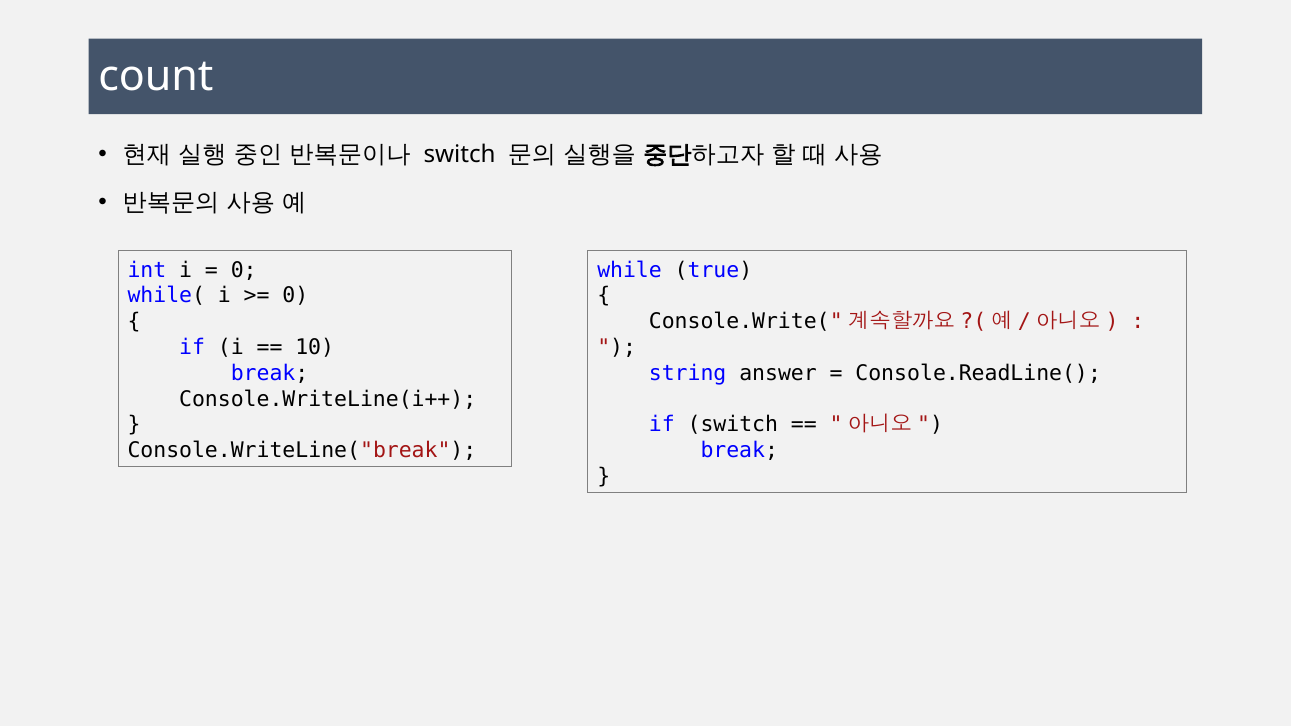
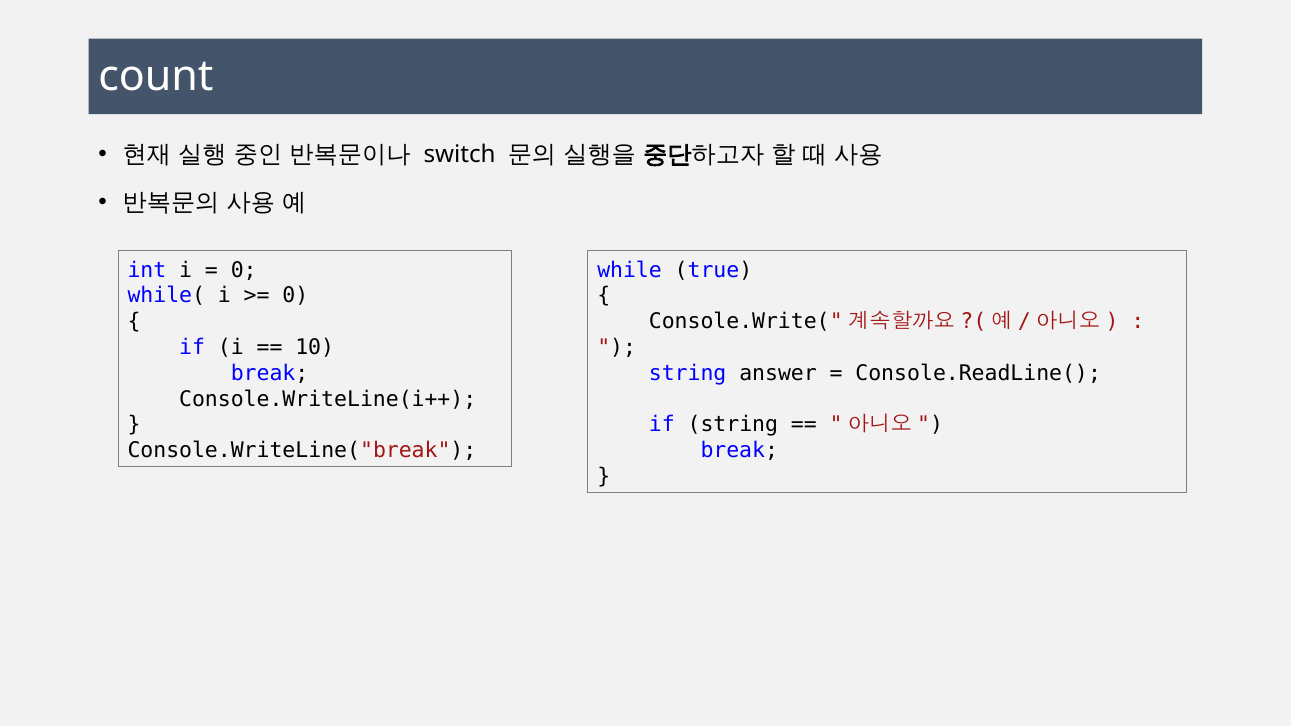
if switch: switch -> string
